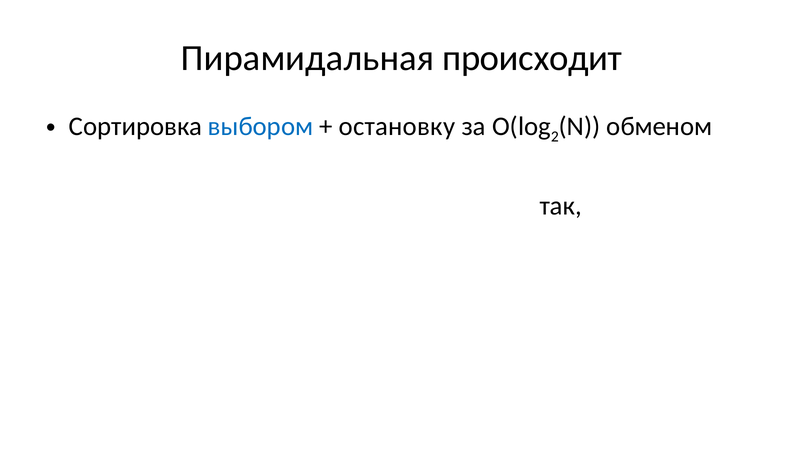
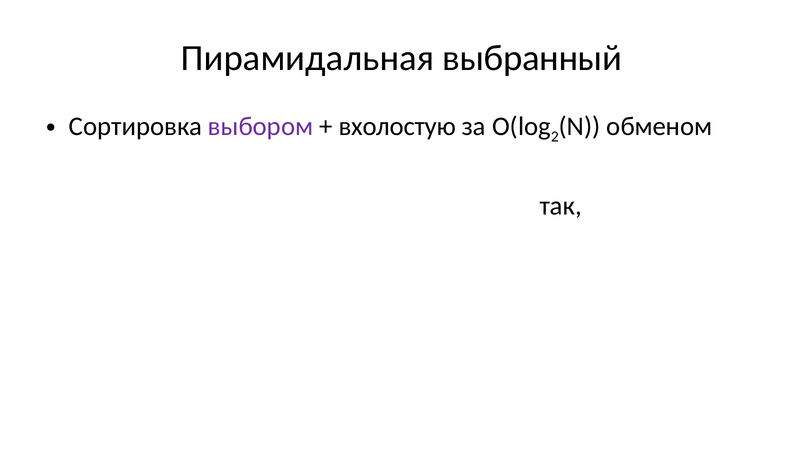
происходит: происходит -> выбранный
выбором colour: blue -> purple
остановку: остановку -> вхолостую
